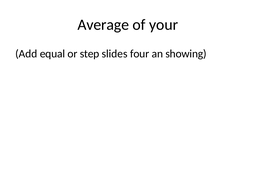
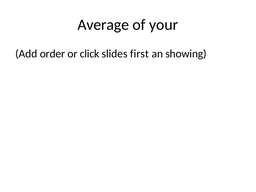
equal: equal -> order
step: step -> click
four: four -> first
